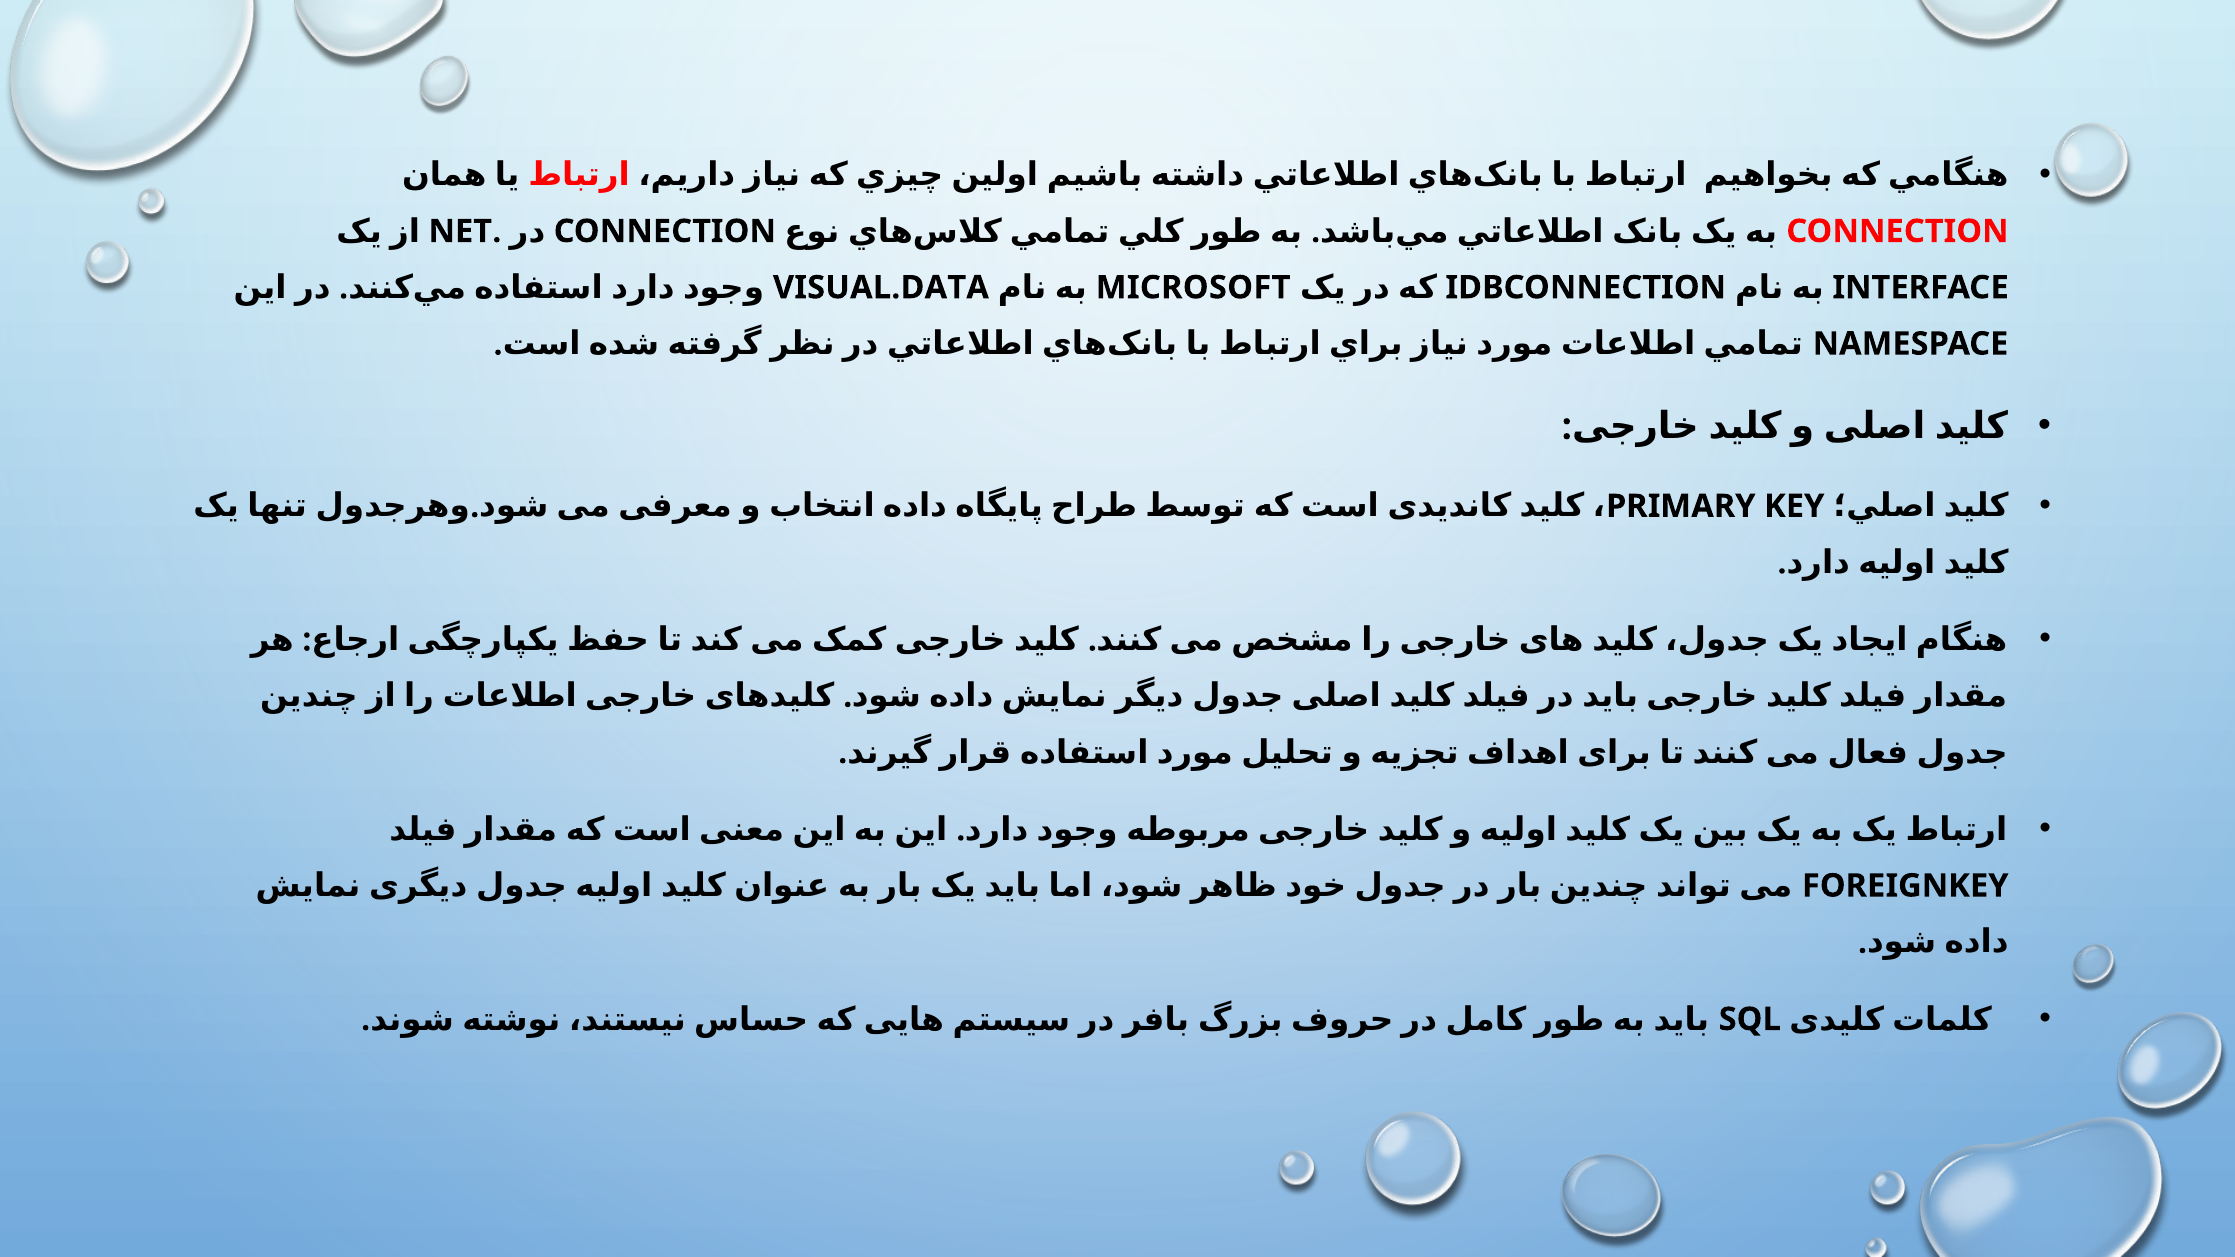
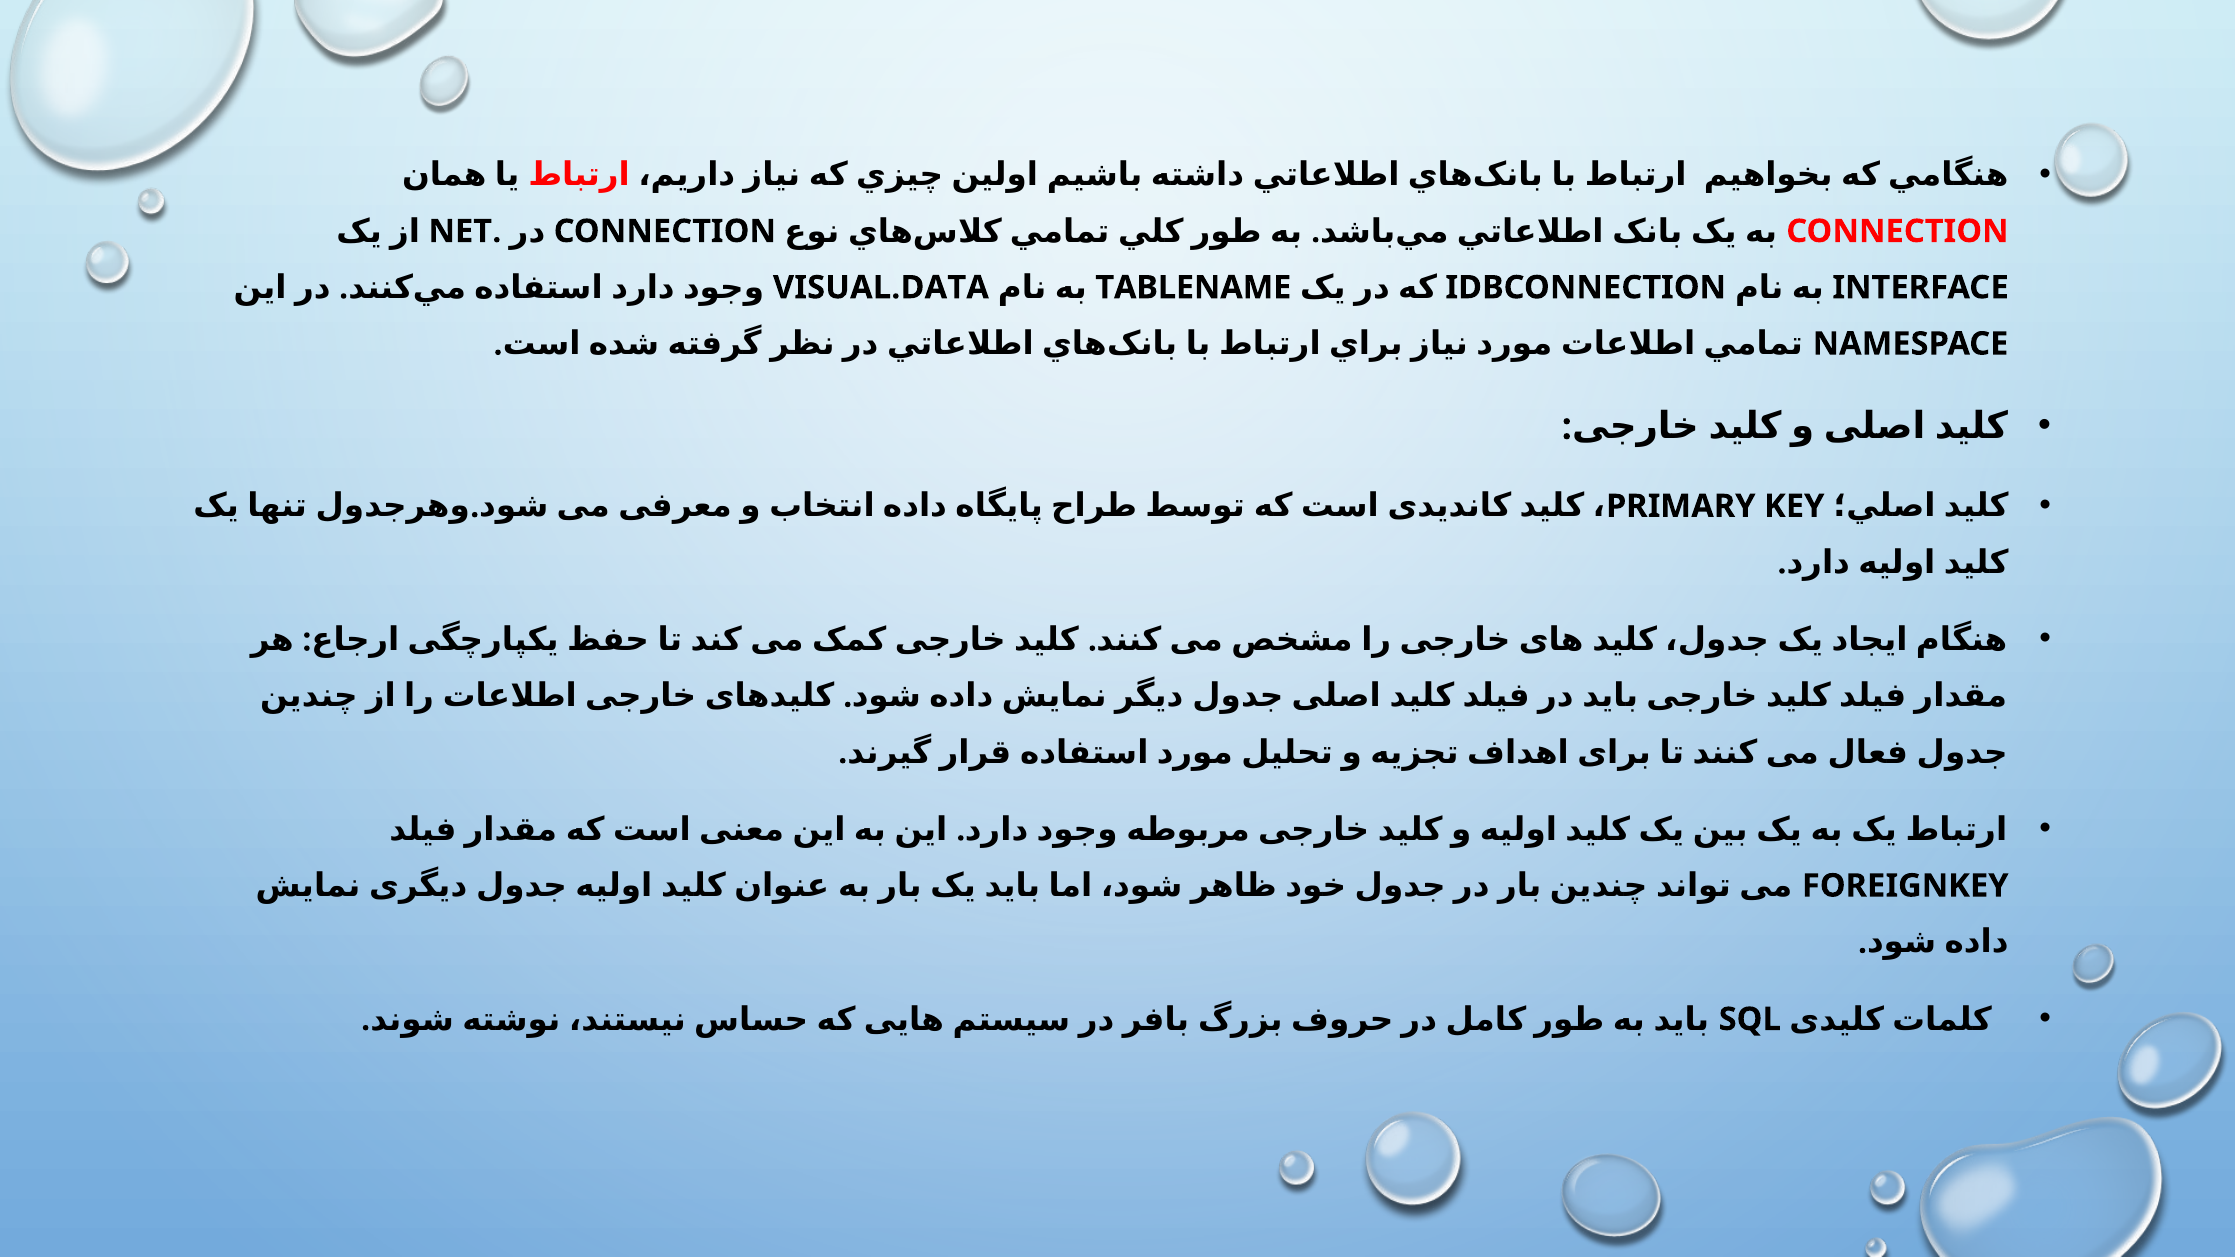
MICROSOFT: MICROSOFT -> TABLENAME
